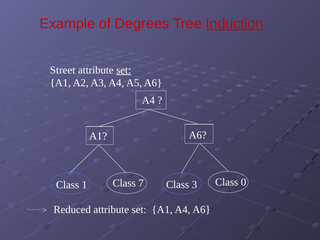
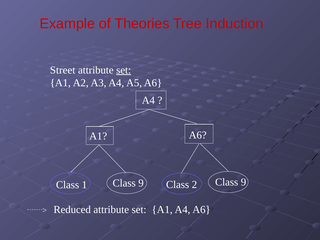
Degrees: Degrees -> Theories
Induction underline: present -> none
1 Class 7: 7 -> 9
3: 3 -> 2
0 at (244, 182): 0 -> 9
